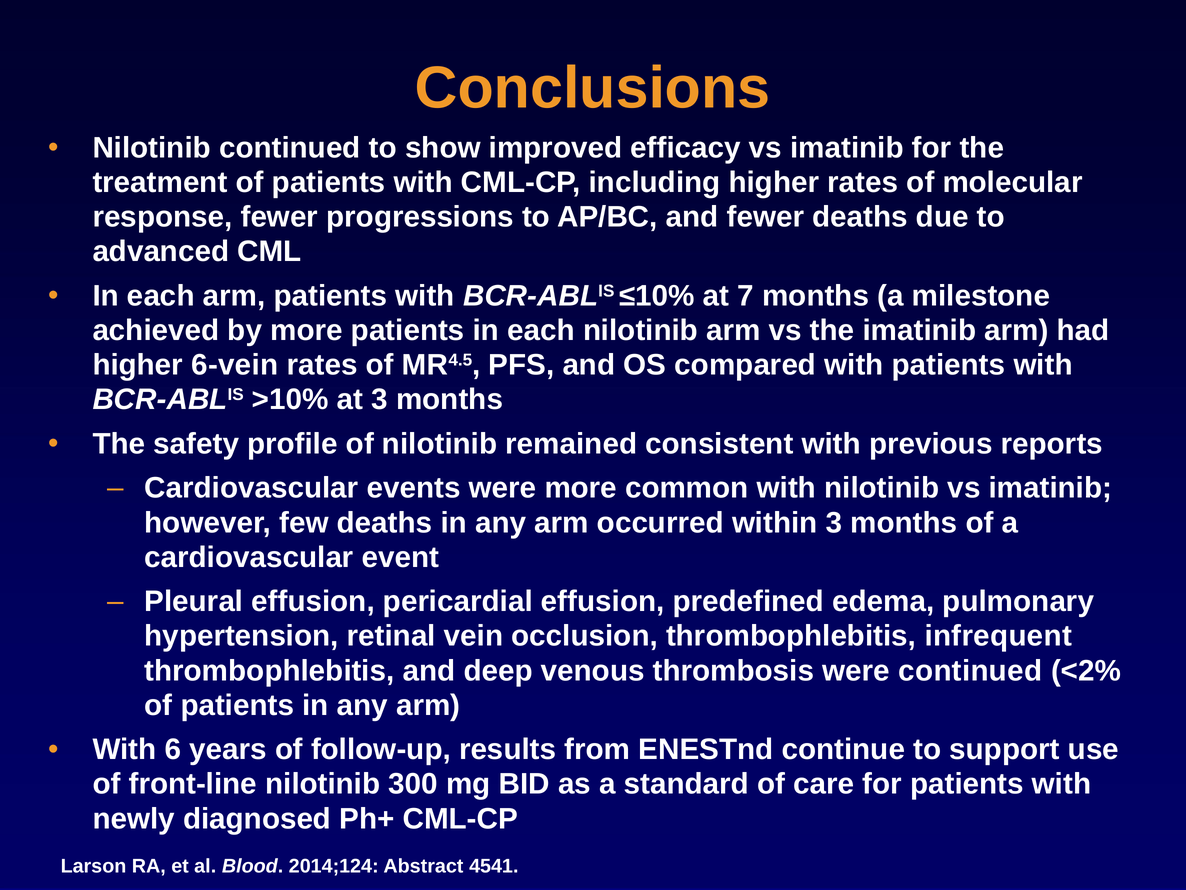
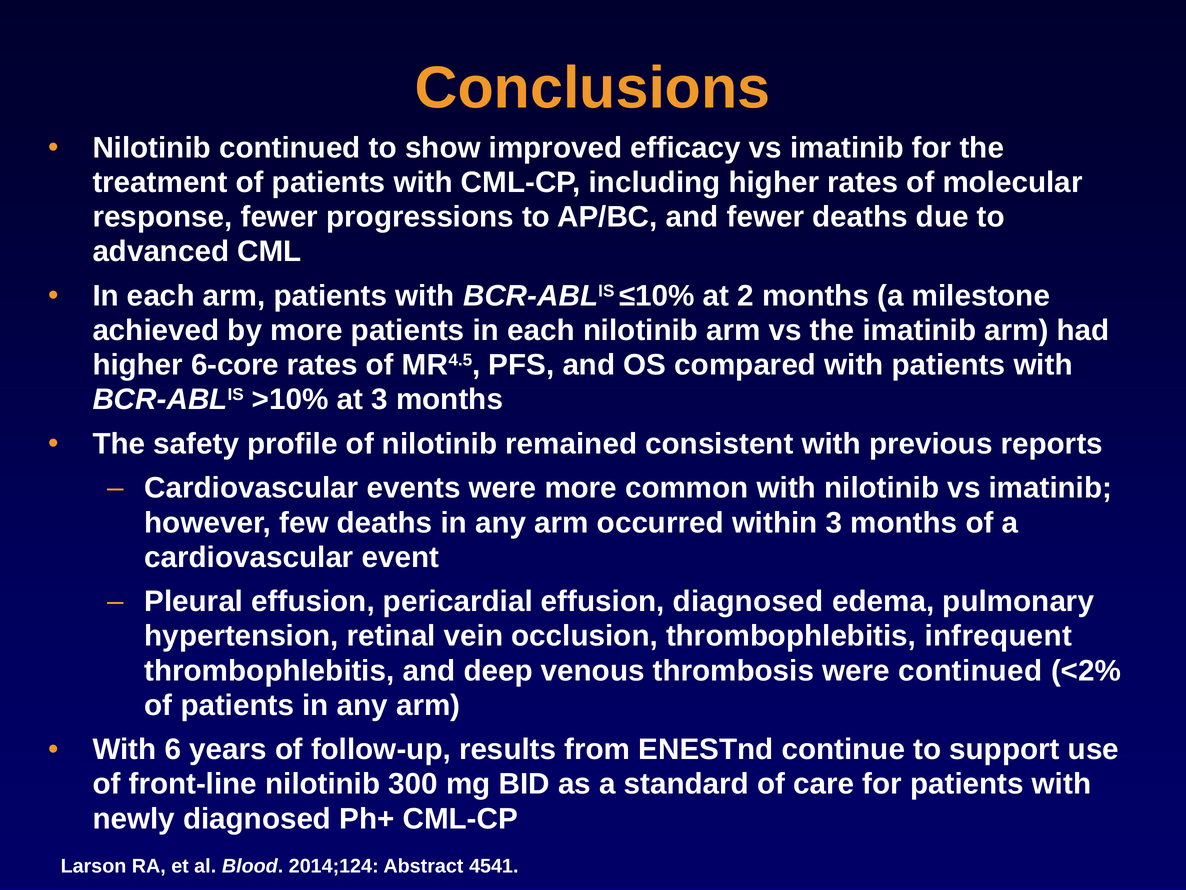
7: 7 -> 2
6-vein: 6-vein -> 6-core
effusion predefined: predefined -> diagnosed
